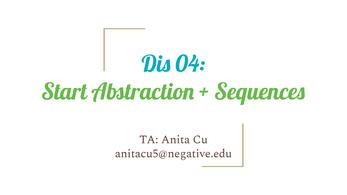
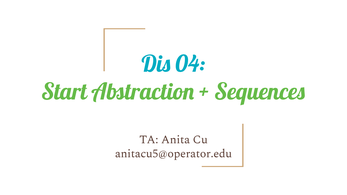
anitacu5@negative.edu: anitacu5@negative.edu -> anitacu5@operator.edu
